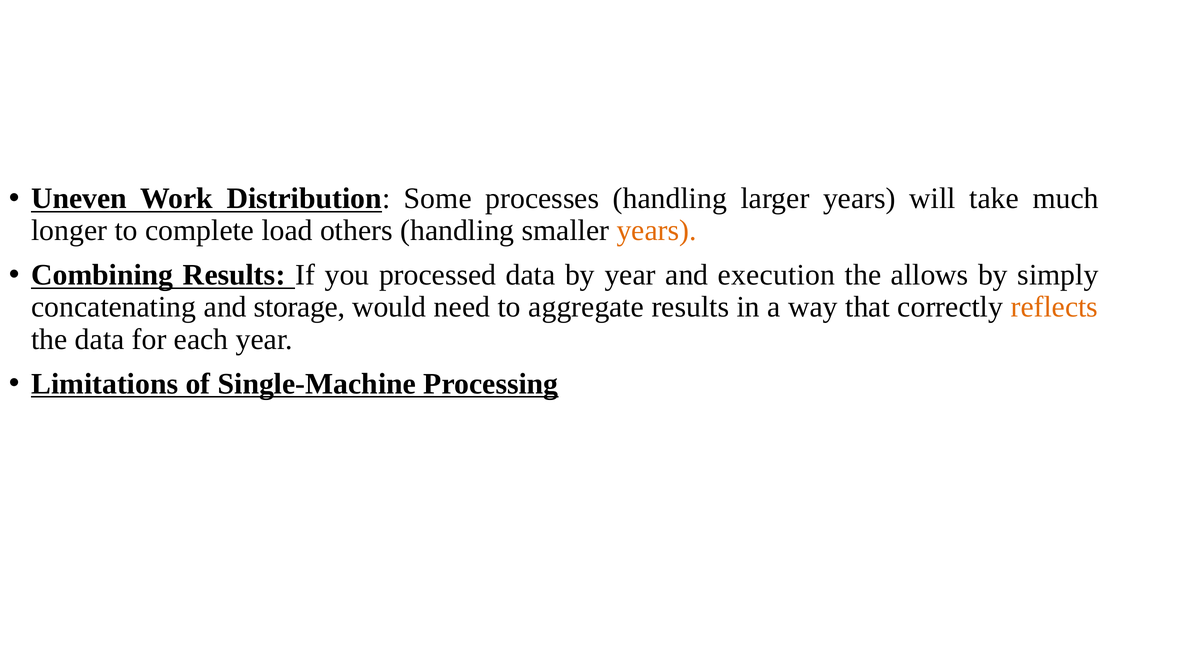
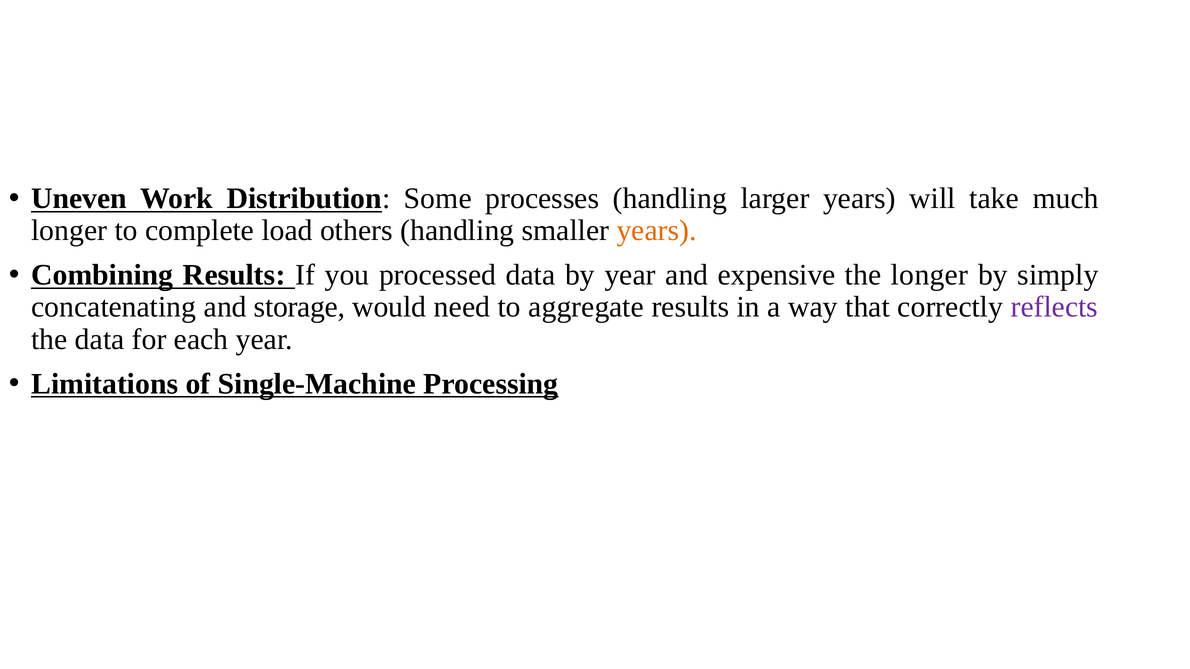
execution: execution -> expensive
the allows: allows -> longer
reflects colour: orange -> purple
